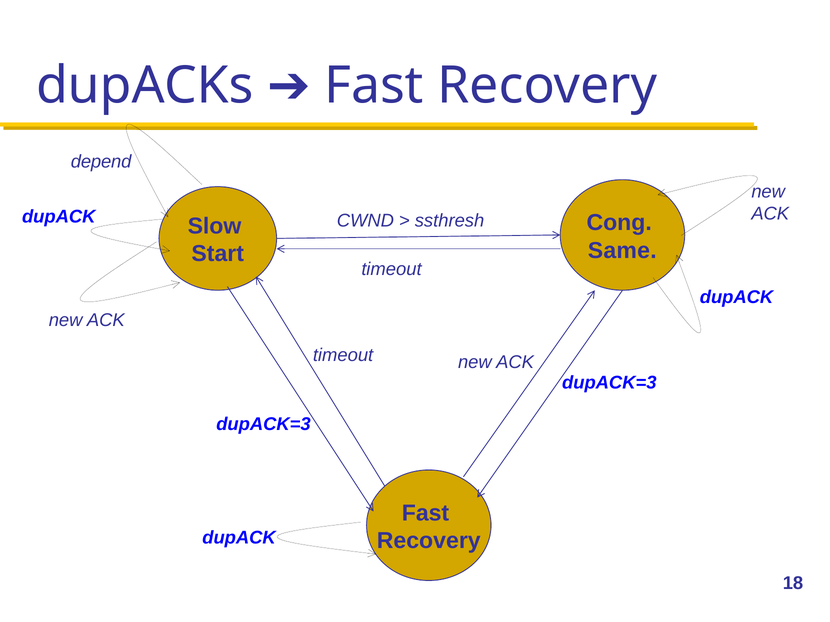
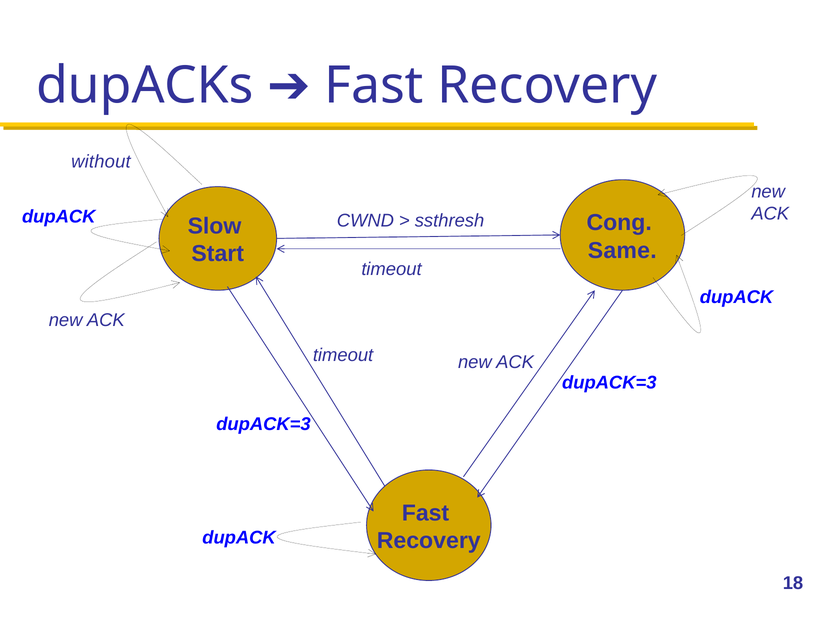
depend: depend -> without
